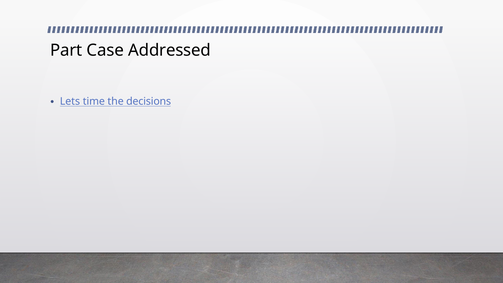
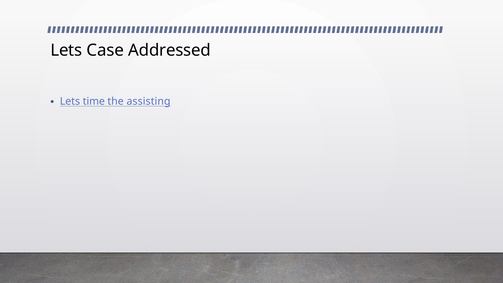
Part at (66, 50): Part -> Lets
decisions: decisions -> assisting
